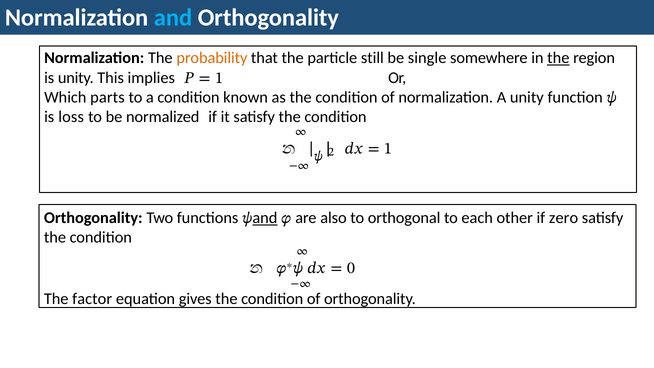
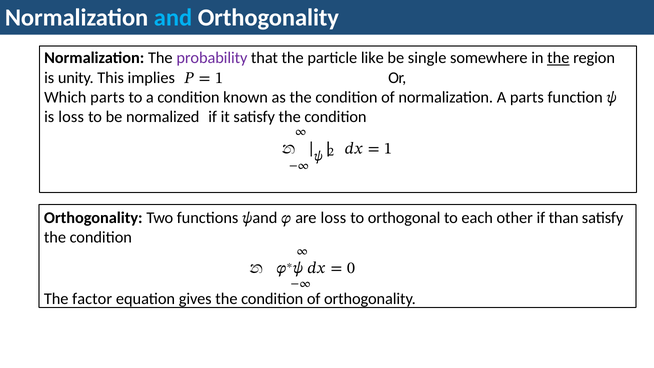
probability colour: orange -> purple
still: still -> like
A unity: unity -> parts
and at (265, 218) underline: present -> none
are also: also -> loss
zero: zero -> than
